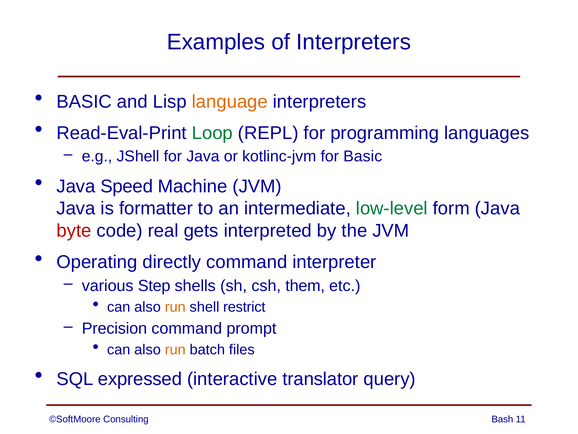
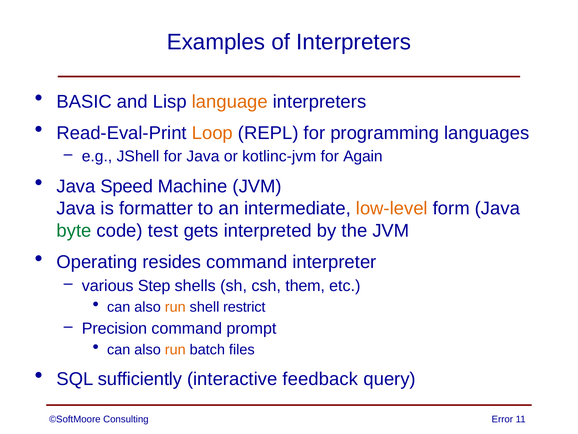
Loop colour: green -> orange
for Basic: Basic -> Again
low-level colour: green -> orange
byte colour: red -> green
real: real -> test
directly: directly -> resides
expressed: expressed -> sufficiently
translator: translator -> feedback
Bash: Bash -> Error
